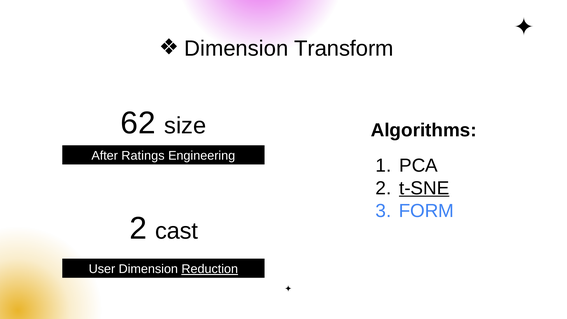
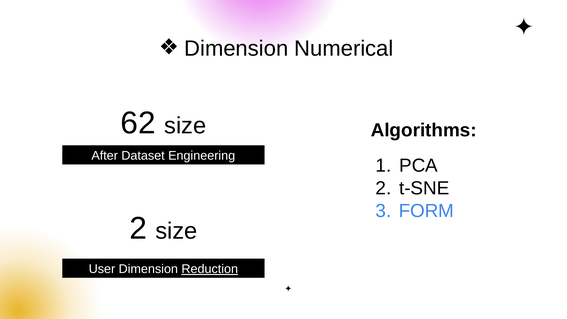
Transform: Transform -> Numerical
Ratings: Ratings -> Dataset
t-SNE underline: present -> none
2 cast: cast -> size
